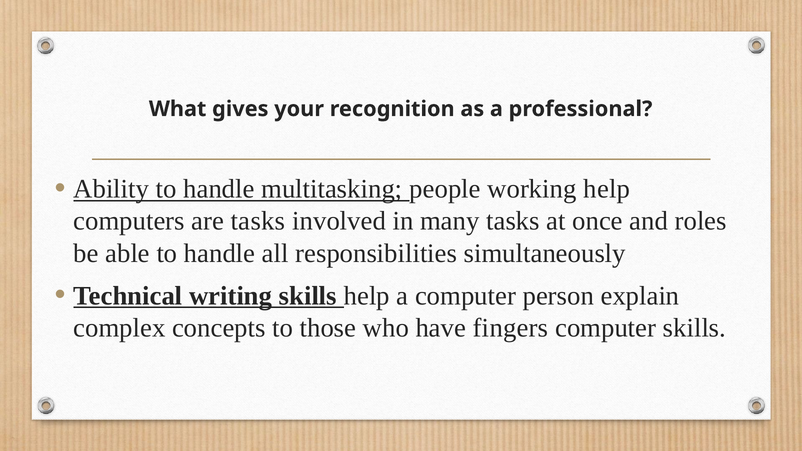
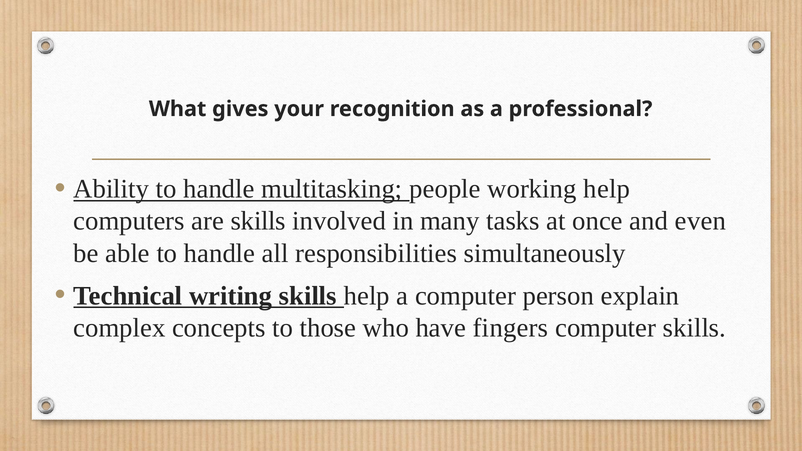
are tasks: tasks -> skills
roles: roles -> even
